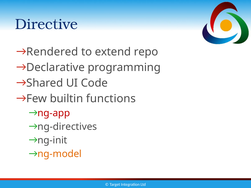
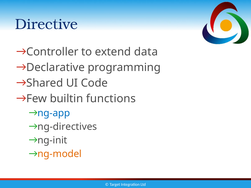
Rendered: Rendered -> Controller
repo: repo -> data
ng-app colour: red -> blue
